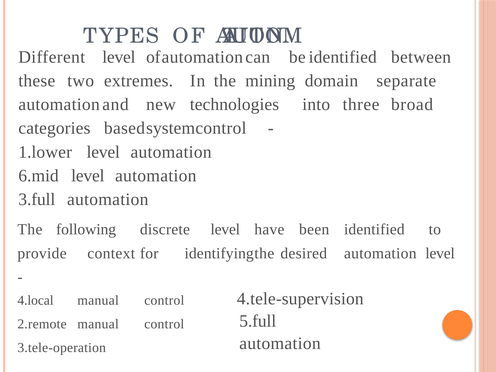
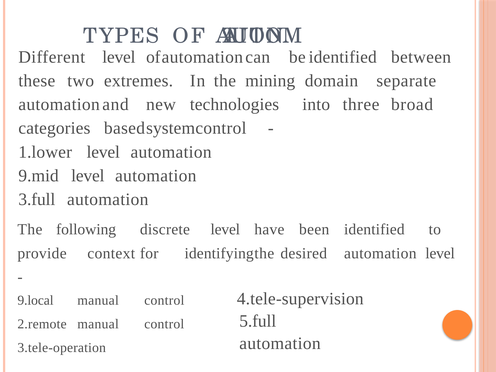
6.mid: 6.mid -> 9.mid
4.local: 4.local -> 9.local
